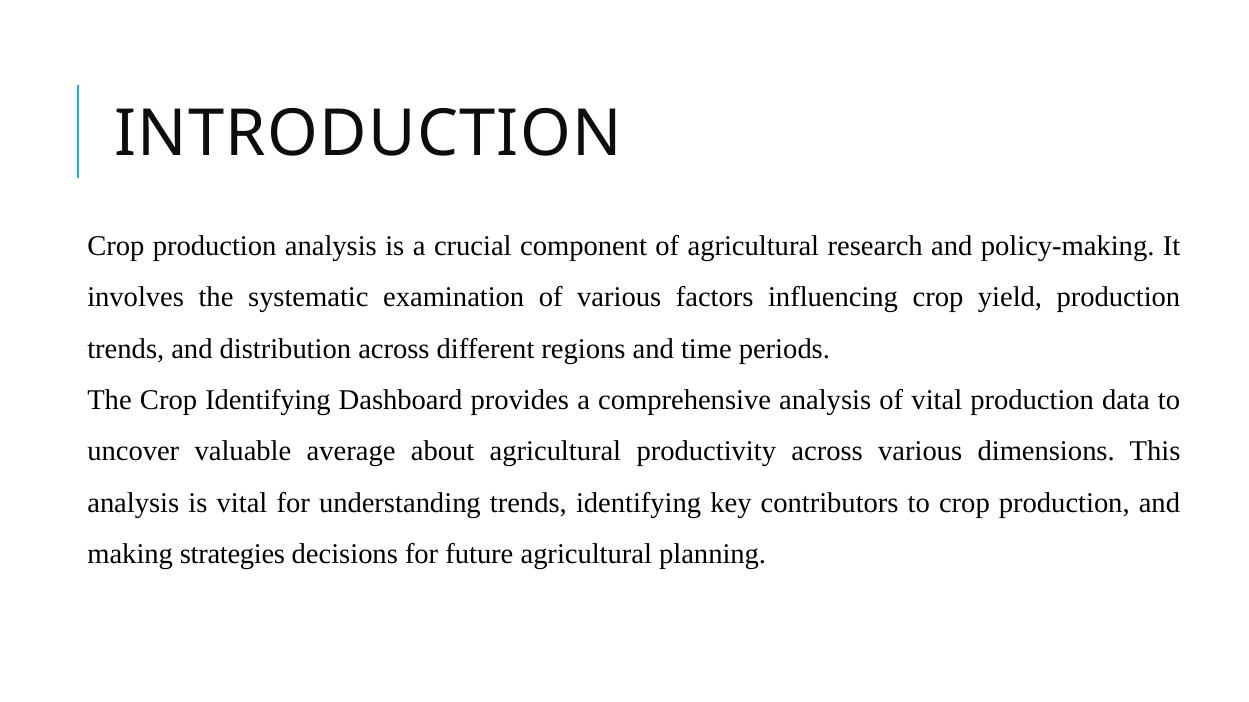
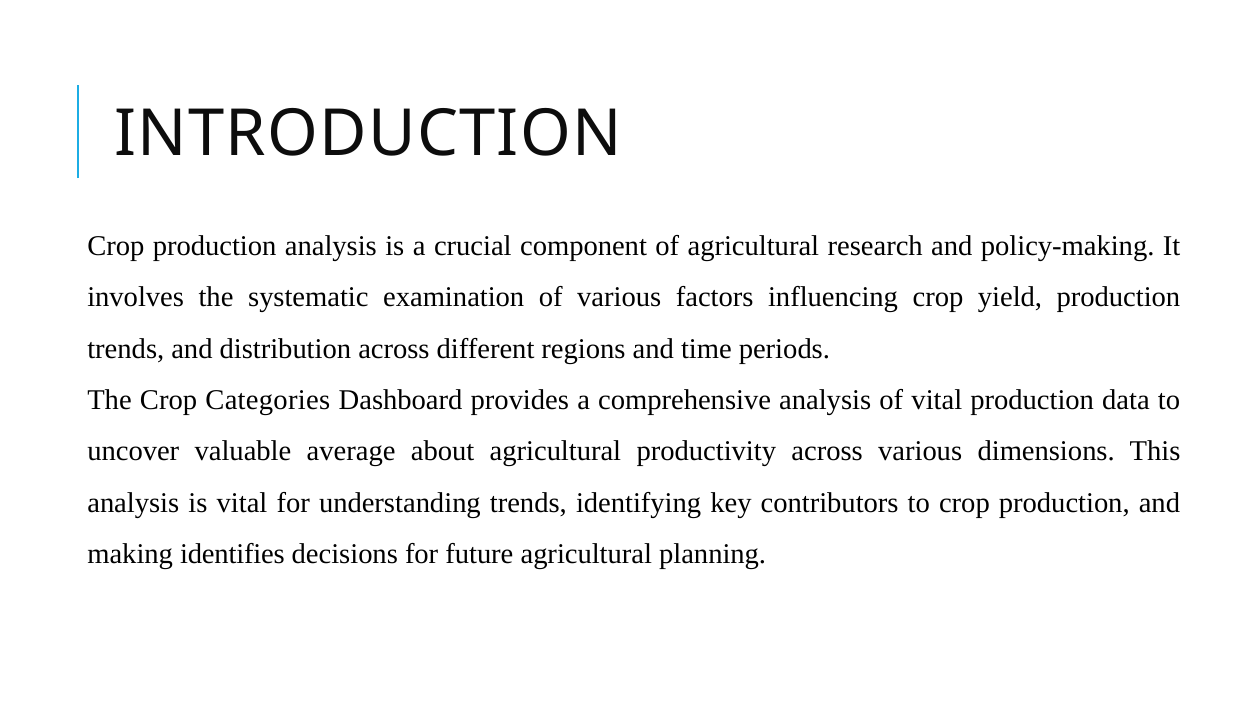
Crop Identifying: Identifying -> Categories
strategies: strategies -> identifies
